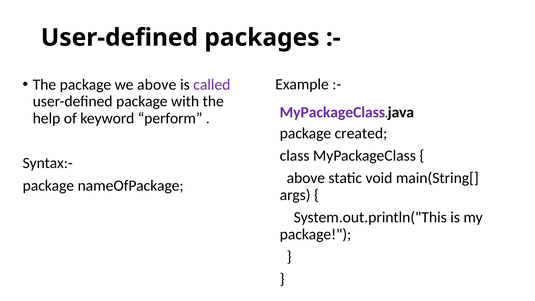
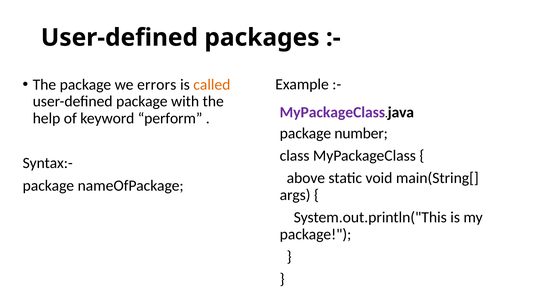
we above: above -> errors
called colour: purple -> orange
created: created -> number
